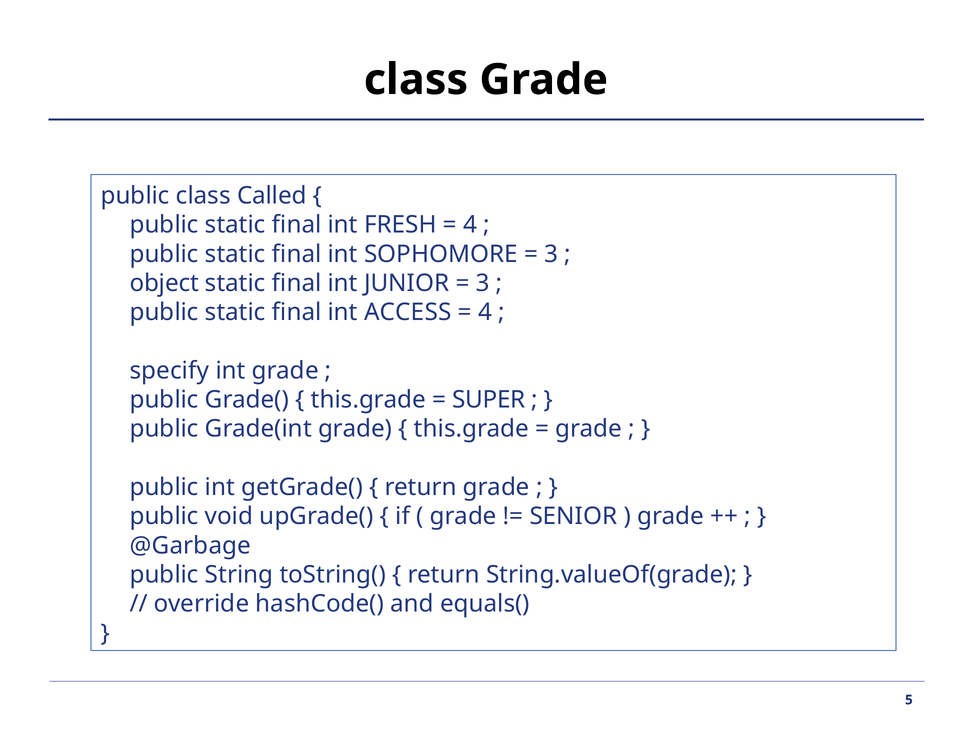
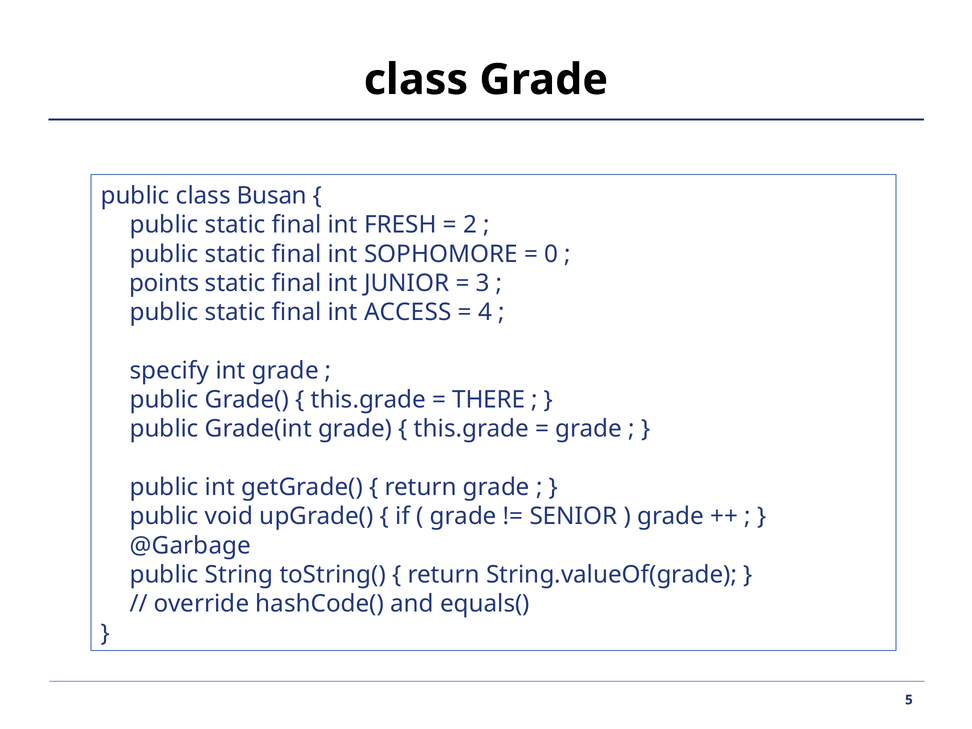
Called: Called -> Busan
4 at (470, 225): 4 -> 2
3 at (551, 254): 3 -> 0
object: object -> points
SUPER: SUPER -> THERE
